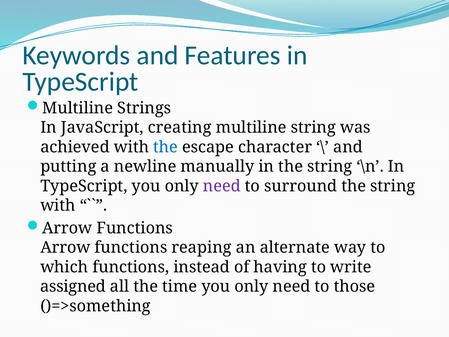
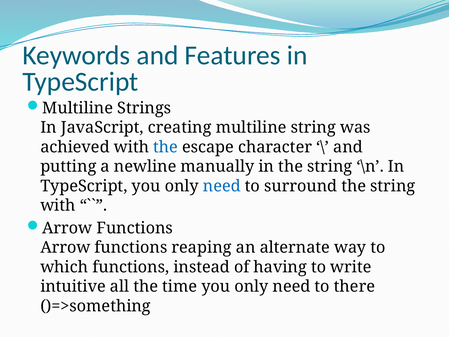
need at (222, 186) colour: purple -> blue
assigned: assigned -> intuitive
those: those -> there
